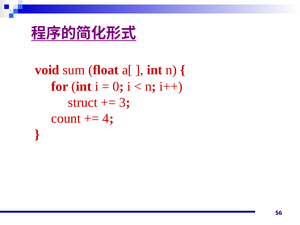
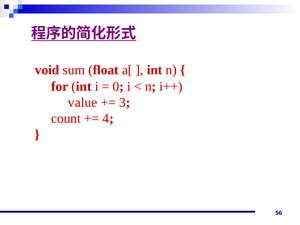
struct: struct -> value
